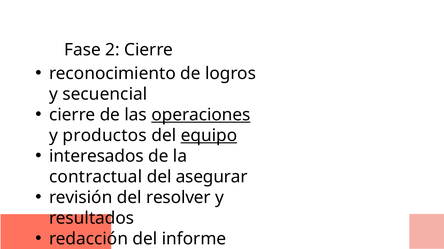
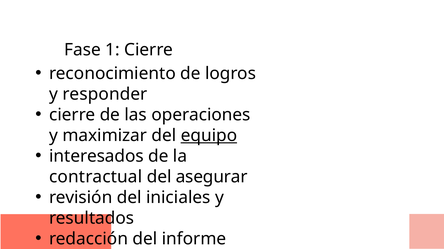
2: 2 -> 1
secuencial: secuencial -> responder
operaciones underline: present -> none
productos: productos -> maximizar
resolver: resolver -> iniciales
